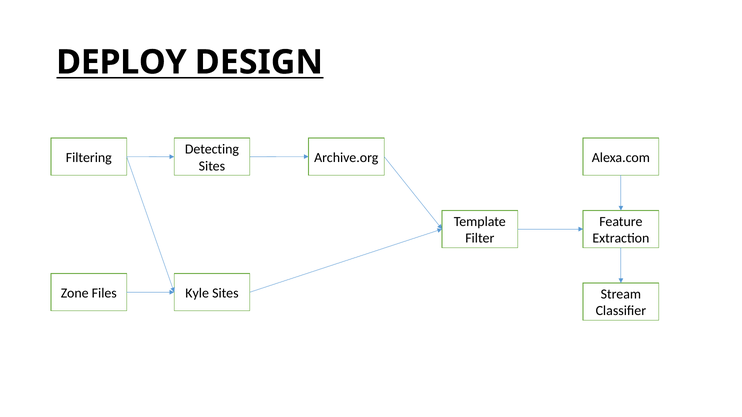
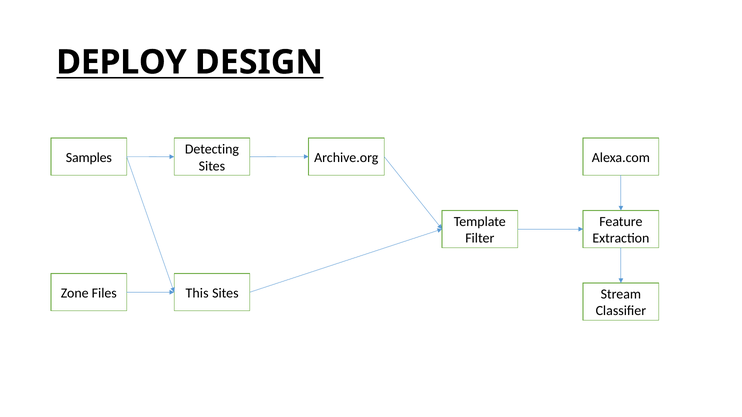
Filtering: Filtering -> Samples
Kyle: Kyle -> This
